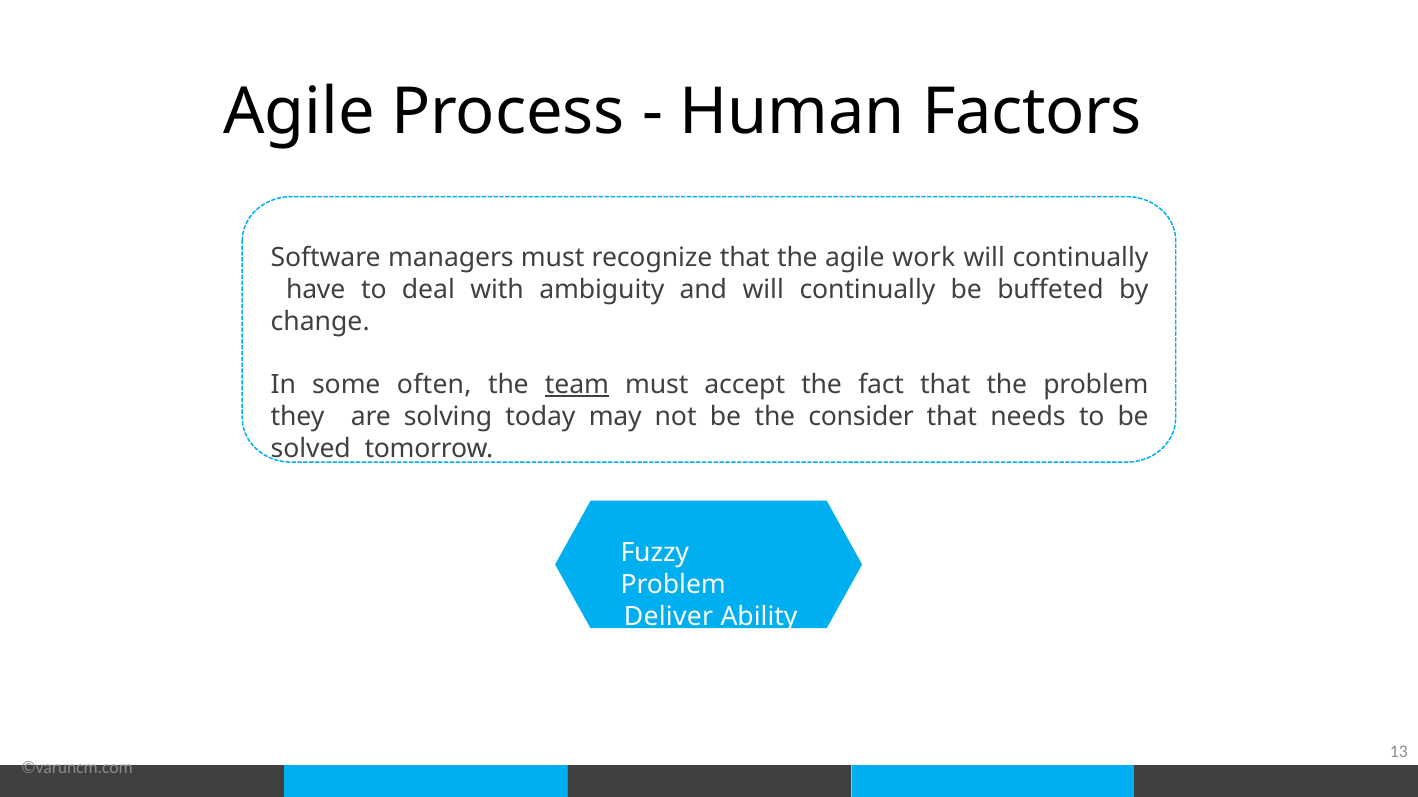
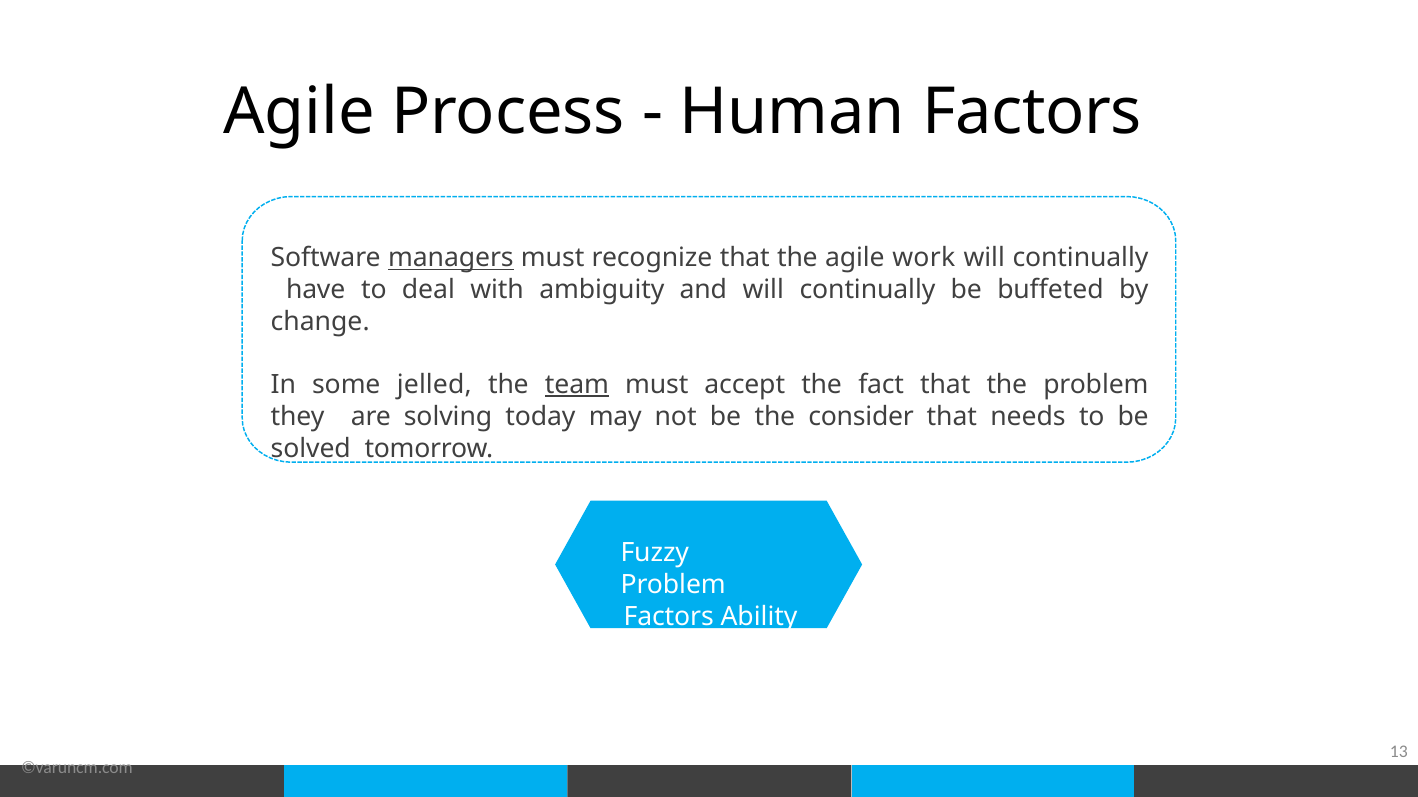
managers underline: none -> present
often: often -> jelled
Deliver at (668, 617): Deliver -> Factors
